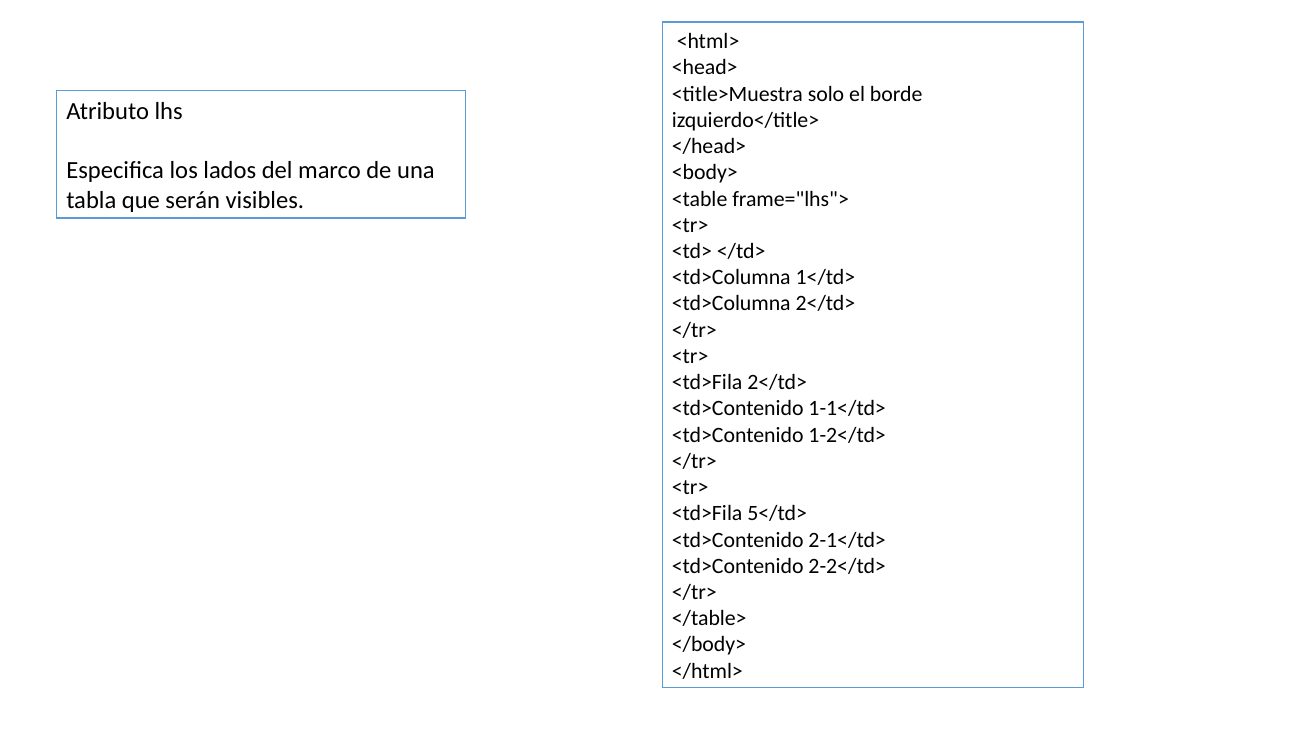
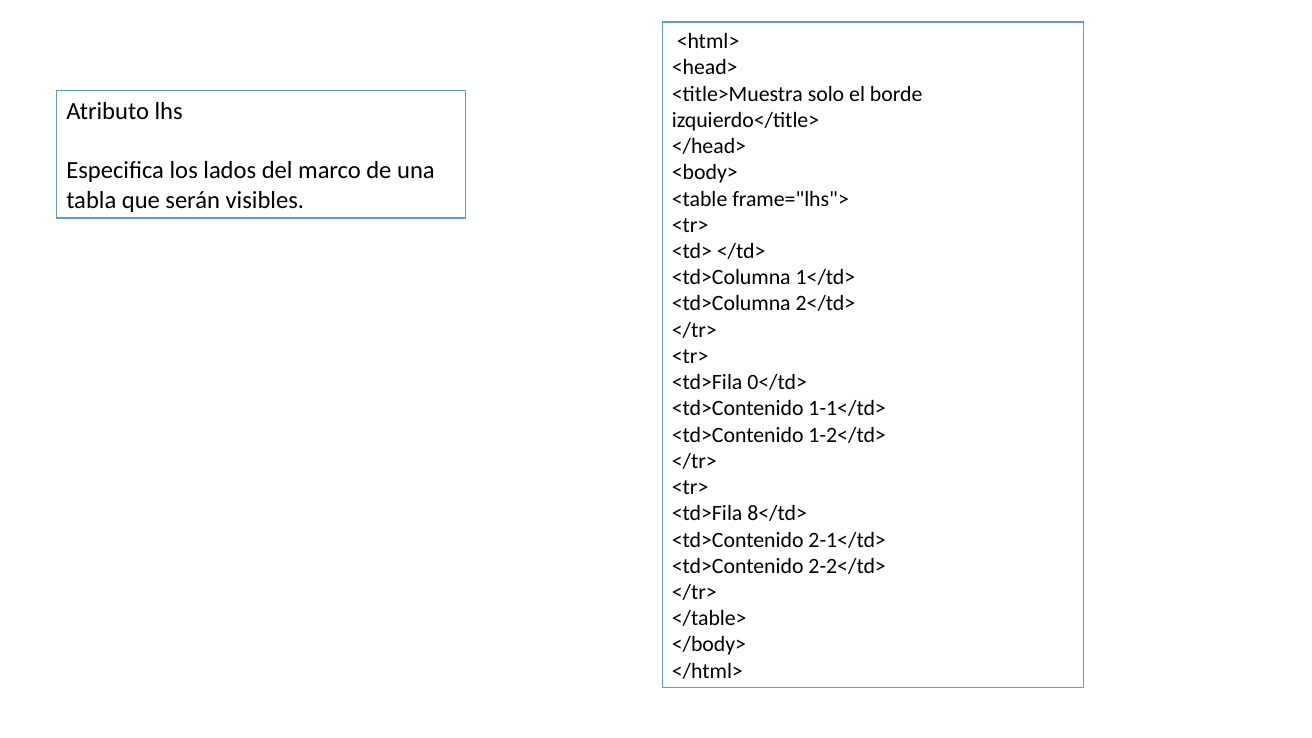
<td>Fila 2</td>: 2</td> -> 0</td>
5</td>: 5</td> -> 8</td>
